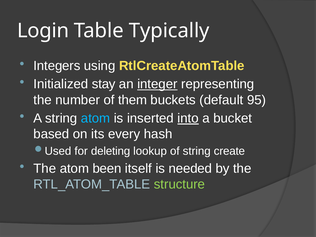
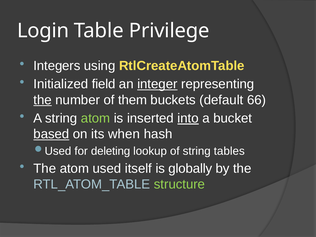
Typically: Typically -> Privilege
stay: stay -> field
the at (43, 100) underline: none -> present
95: 95 -> 66
atom at (96, 118) colour: light blue -> light green
based underline: none -> present
every: every -> when
create: create -> tables
been: been -> used
needed: needed -> globally
